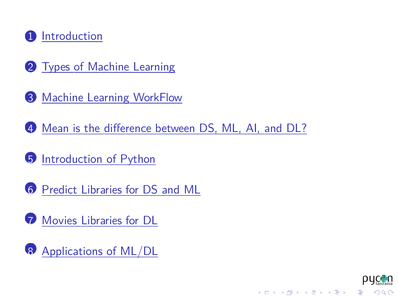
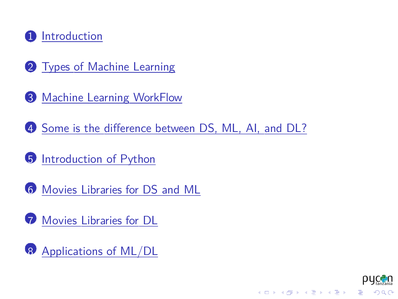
Mean: Mean -> Some
Predict at (59, 190): Predict -> Movies
